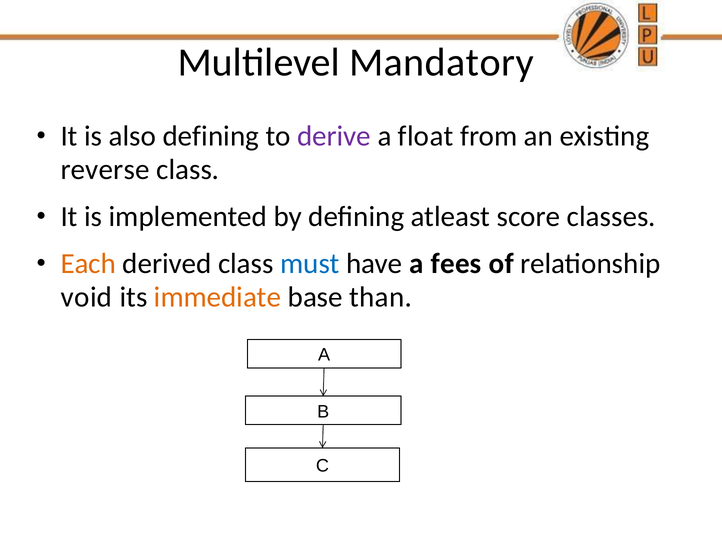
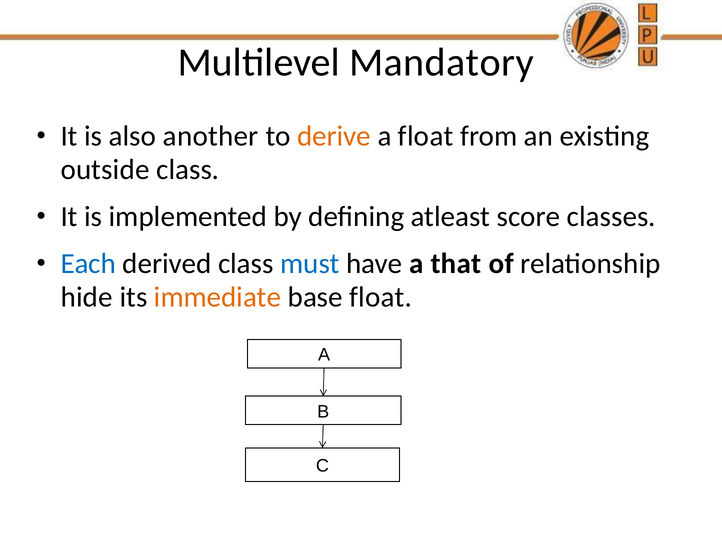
also defining: defining -> another
derive colour: purple -> orange
reverse: reverse -> outside
Each colour: orange -> blue
fees: fees -> that
void: void -> hide
base than: than -> float
